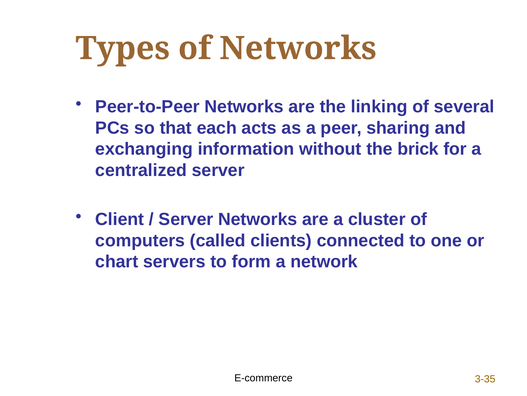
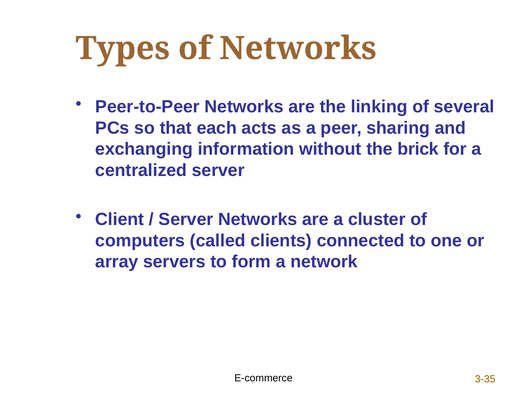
chart: chart -> array
